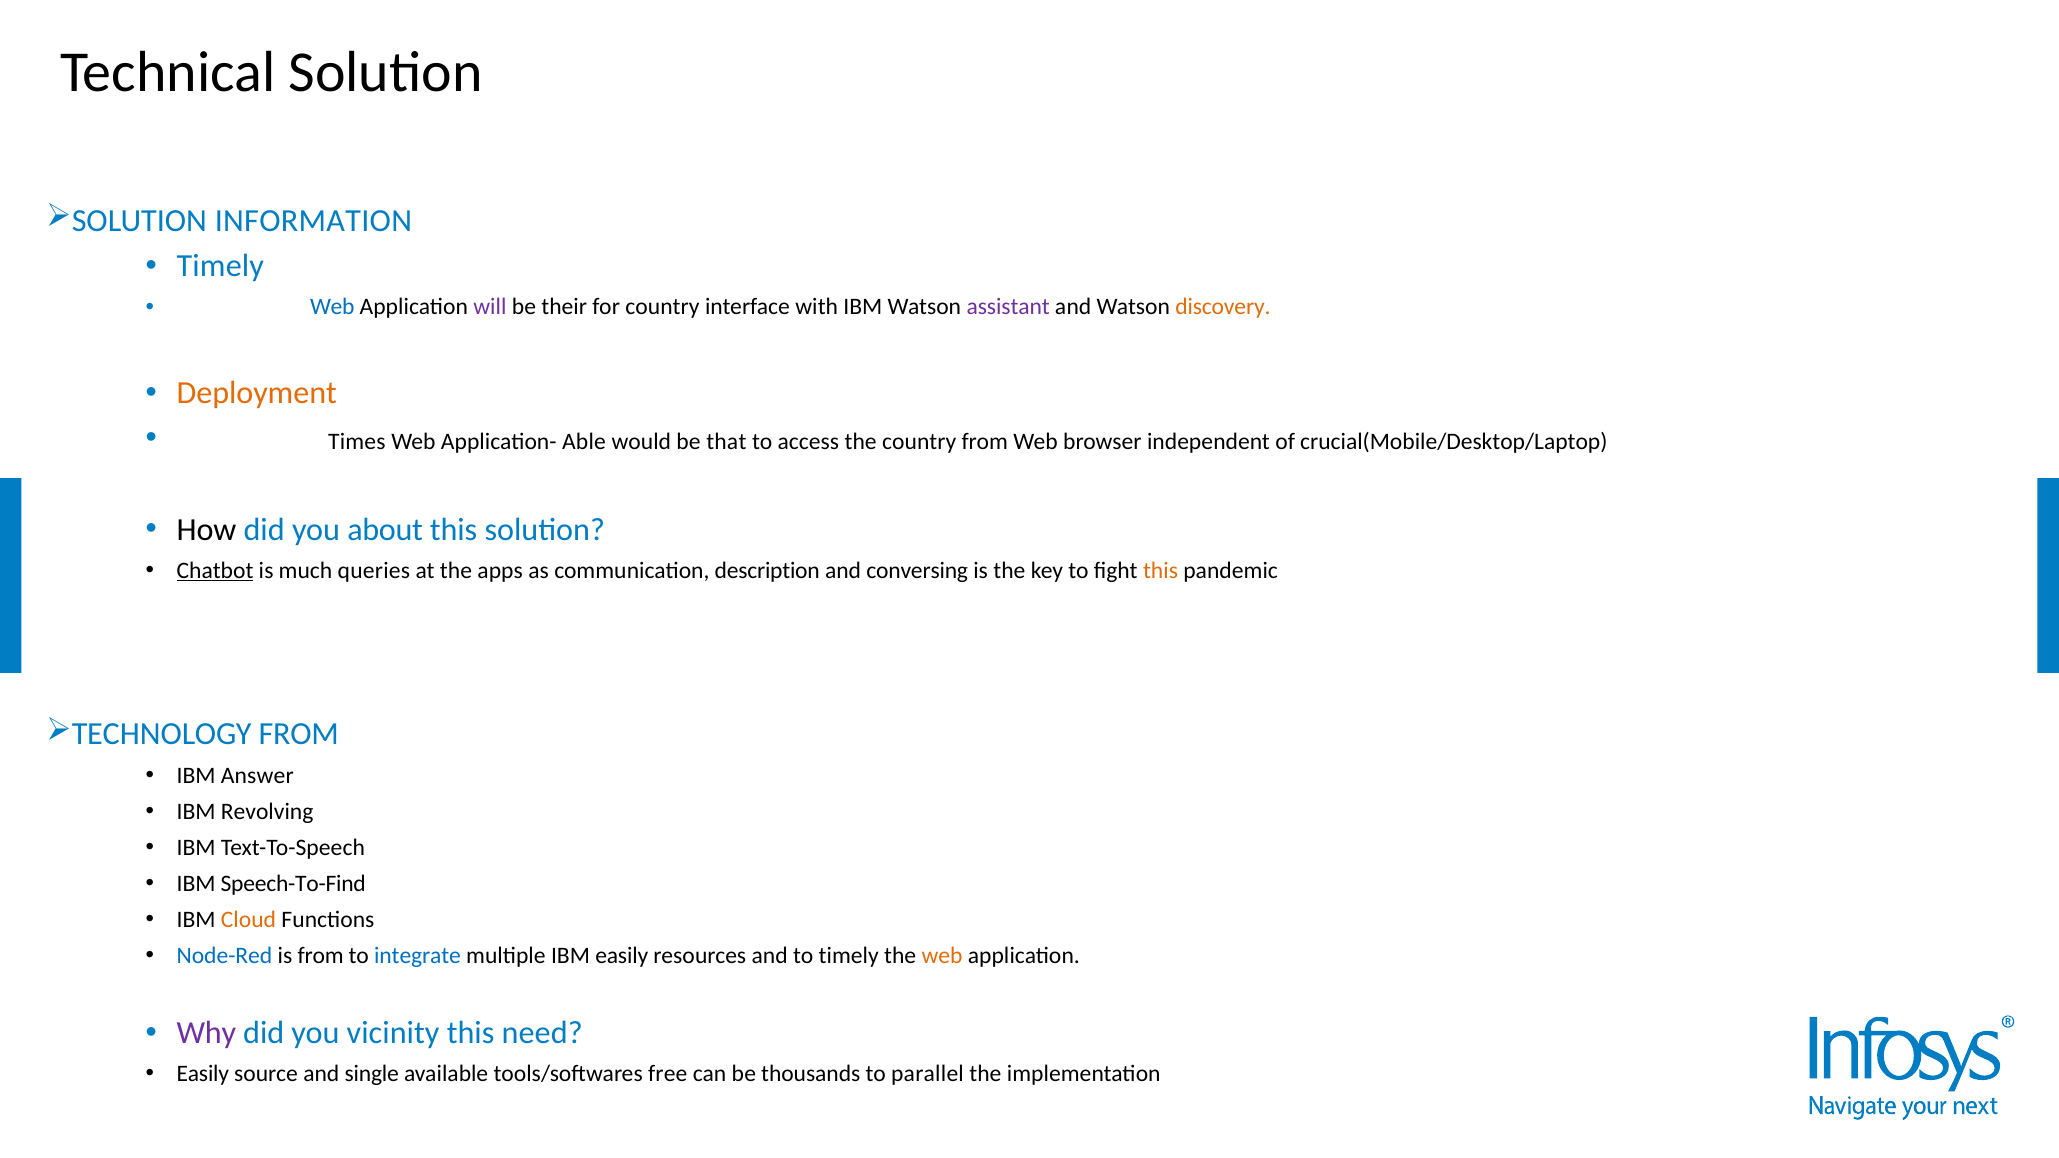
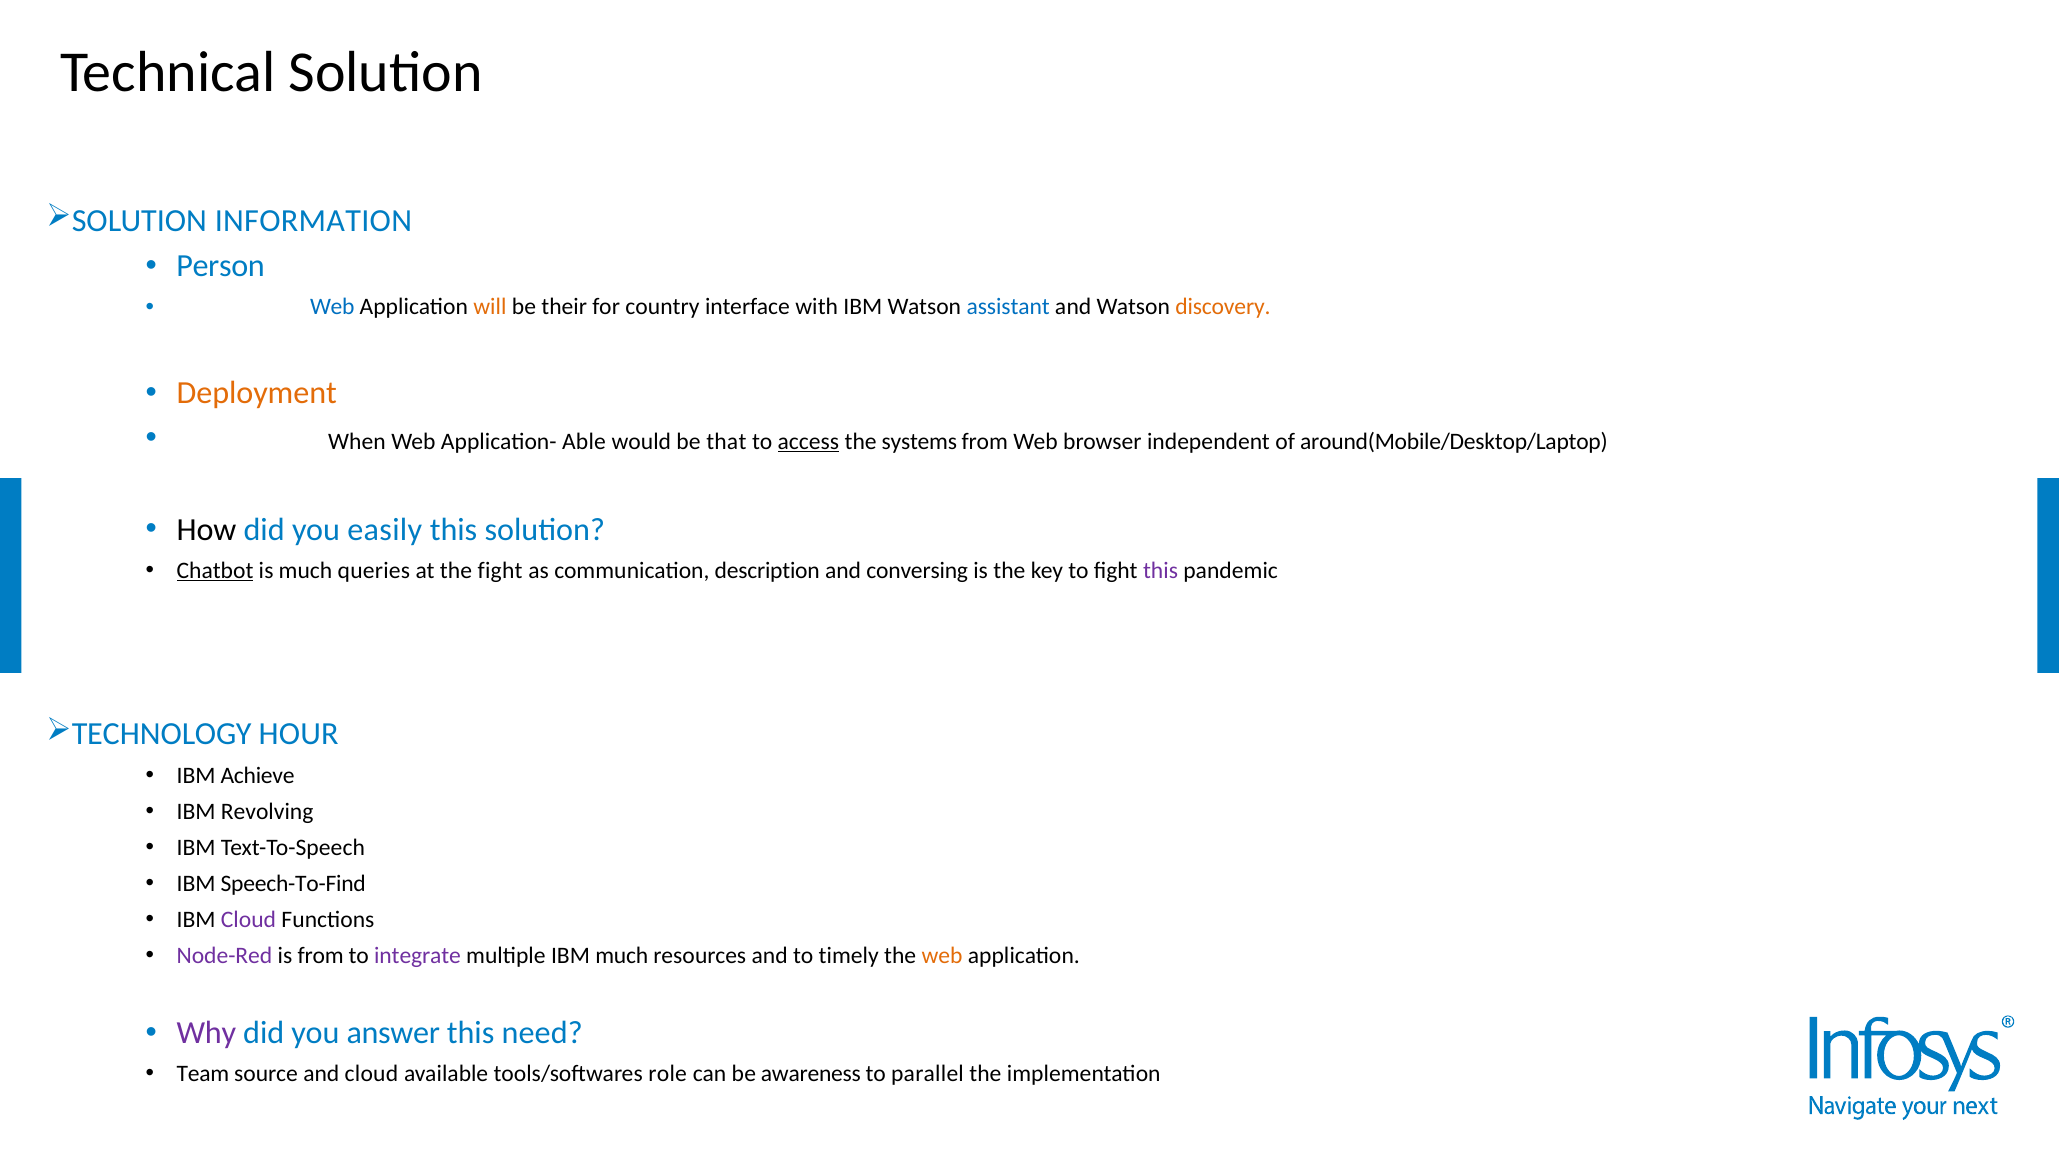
Timely at (220, 266): Timely -> Person
will colour: purple -> orange
assistant colour: purple -> blue
Times: Times -> When
access underline: none -> present
the country: country -> systems
crucial(Mobile/Desktop/Laptop: crucial(Mobile/Desktop/Laptop -> around(Mobile/Desktop/Laptop
about: about -> easily
the apps: apps -> fight
this at (1161, 571) colour: orange -> purple
FROM at (299, 734): FROM -> HOUR
Answer: Answer -> Achieve
Cloud at (248, 920) colour: orange -> purple
Node-Red colour: blue -> purple
integrate colour: blue -> purple
IBM easily: easily -> much
vicinity: vicinity -> answer
Easily at (203, 1074): Easily -> Team
and single: single -> cloud
free: free -> role
thousands: thousands -> awareness
